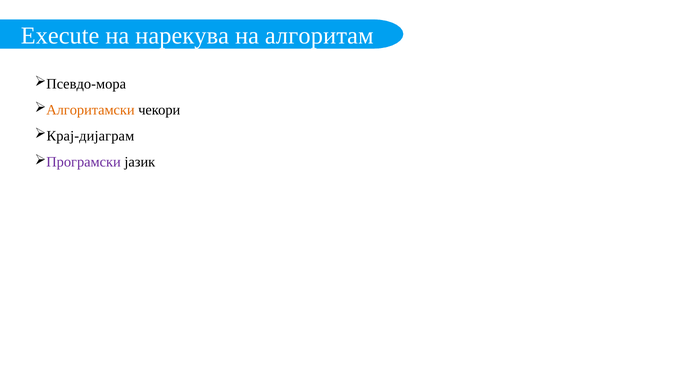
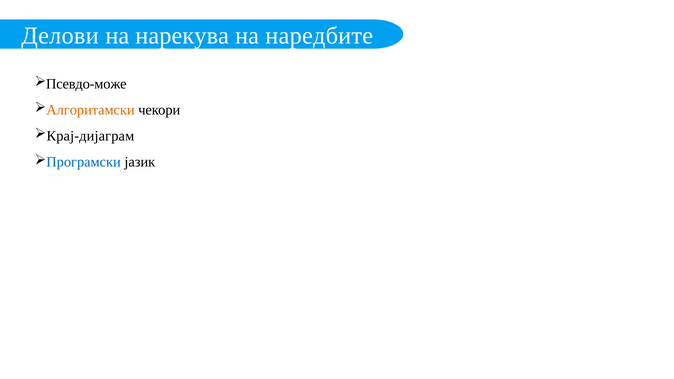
Execute: Execute -> Делови
алгоритам: алгоритам -> наредбите
Псевдо-мора: Псевдо-мора -> Псевдо-може
Програмски colour: purple -> blue
